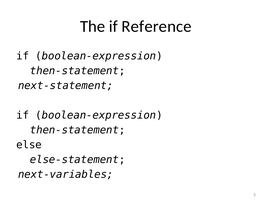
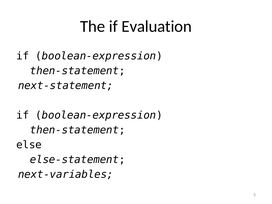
Reference: Reference -> Evaluation
